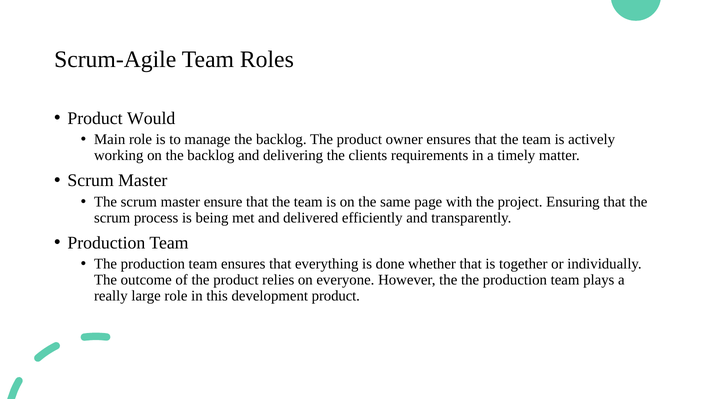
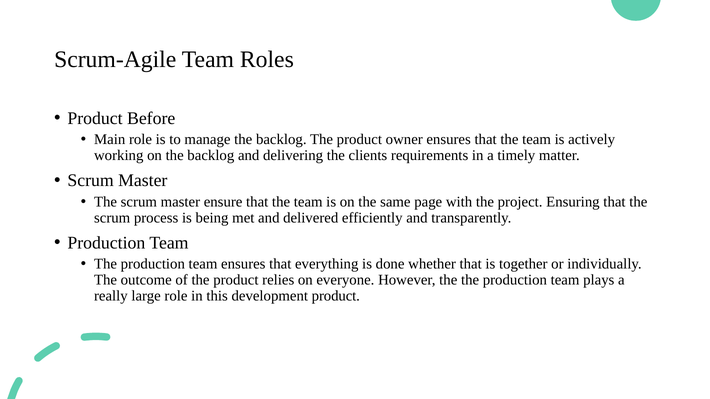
Would: Would -> Before
